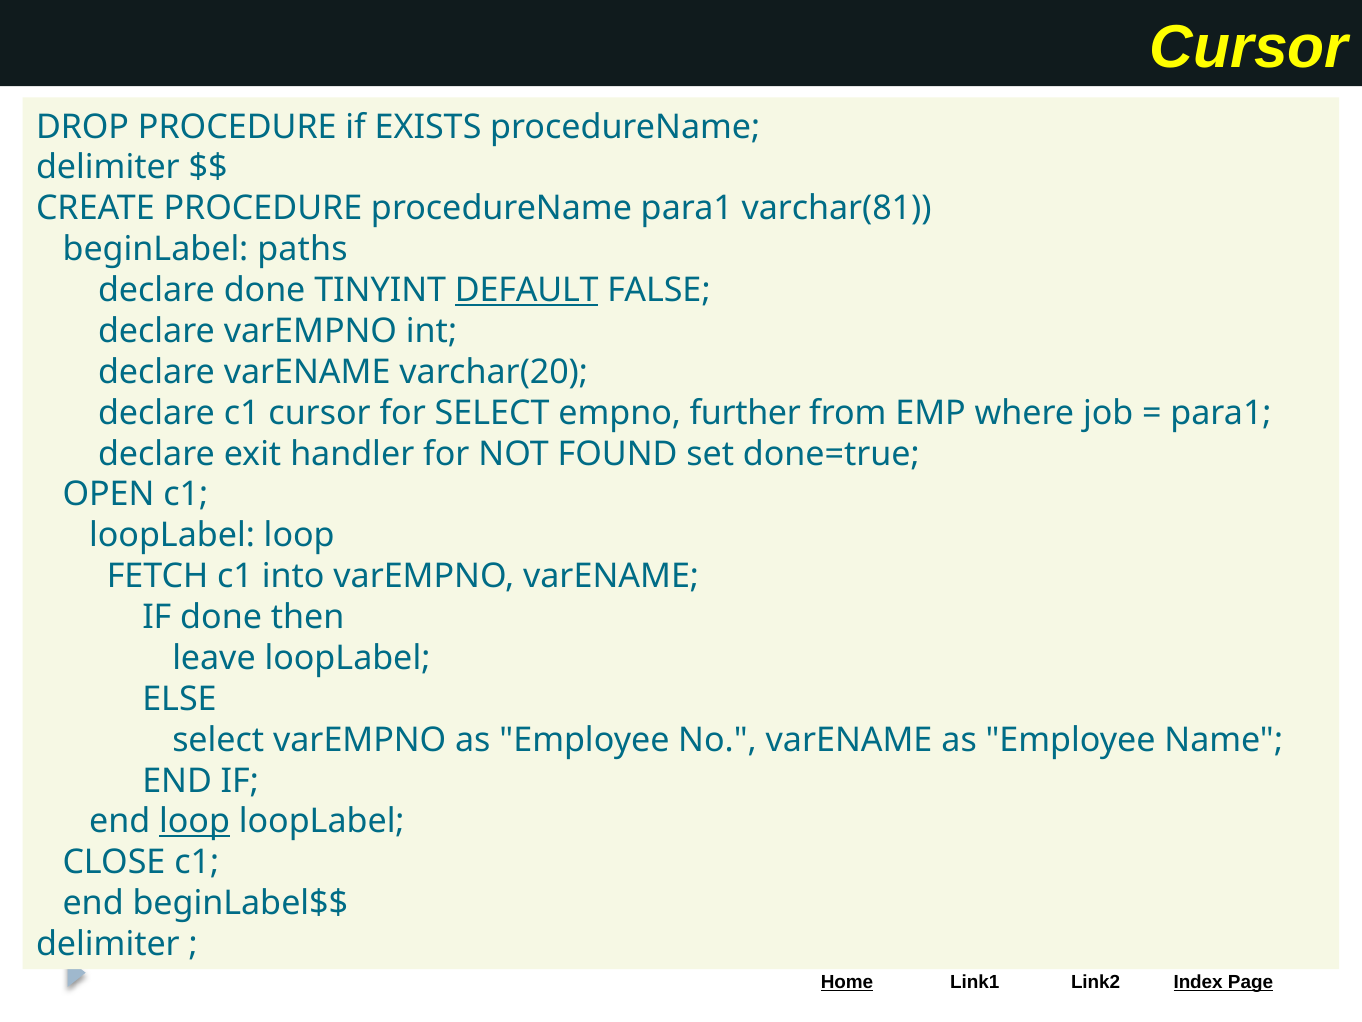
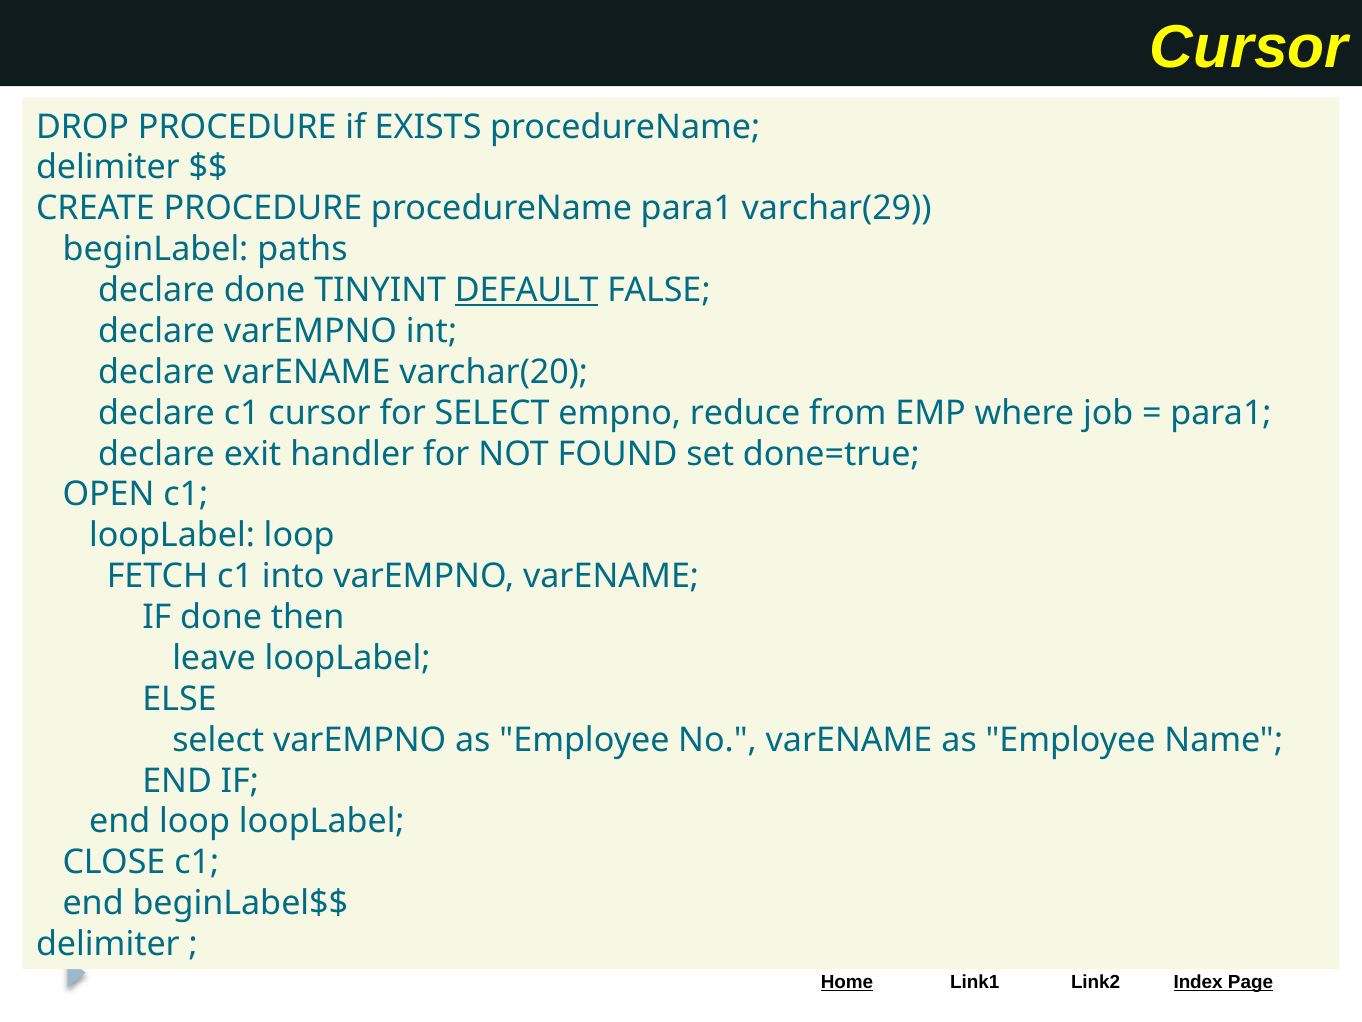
varchar(81: varchar(81 -> varchar(29
further: further -> reduce
loop at (195, 821) underline: present -> none
